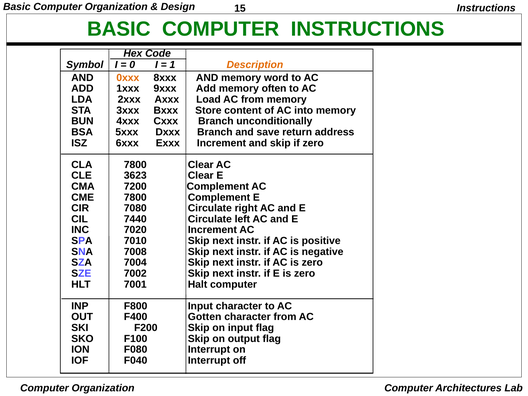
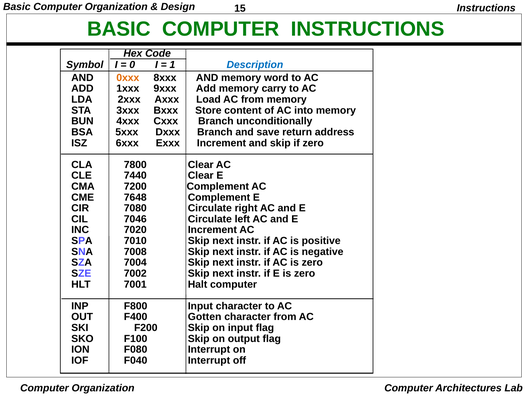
Description colour: orange -> blue
often: often -> carry
3623: 3623 -> 7440
CME 7800: 7800 -> 7648
7440: 7440 -> 7046
